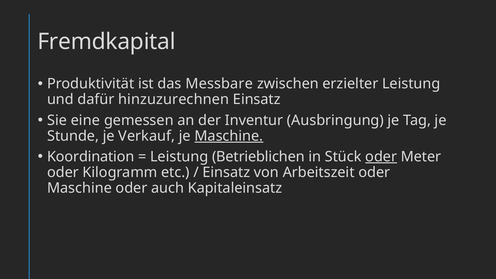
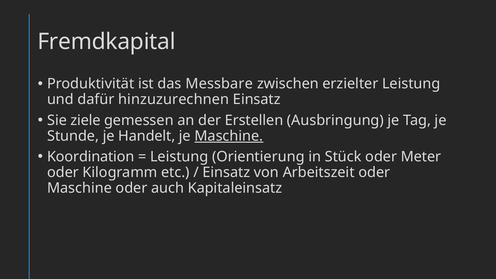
eine: eine -> ziele
Inventur: Inventur -> Erstellen
Verkauf: Verkauf -> Handelt
Betrieblichen: Betrieblichen -> Orientierung
oder at (381, 157) underline: present -> none
